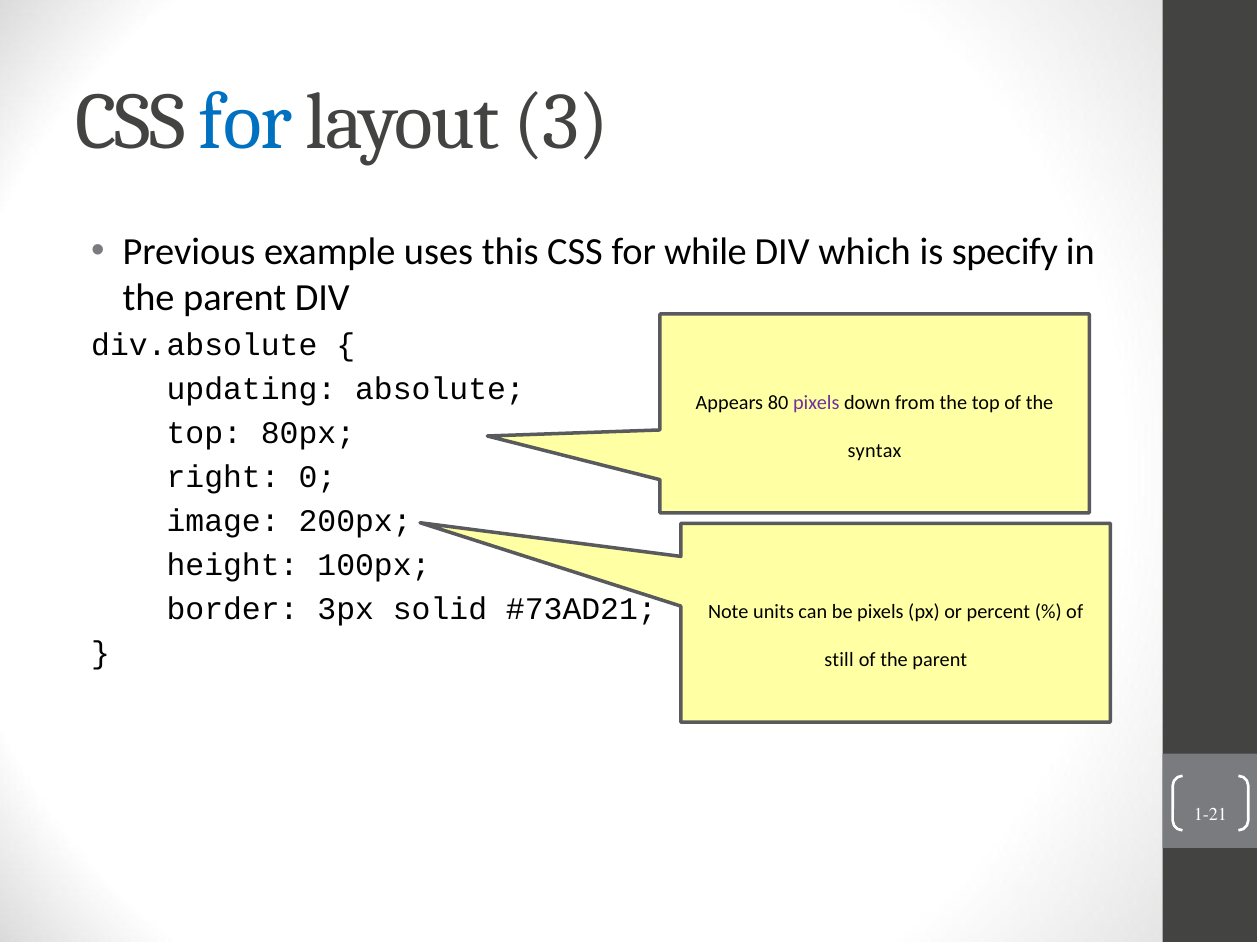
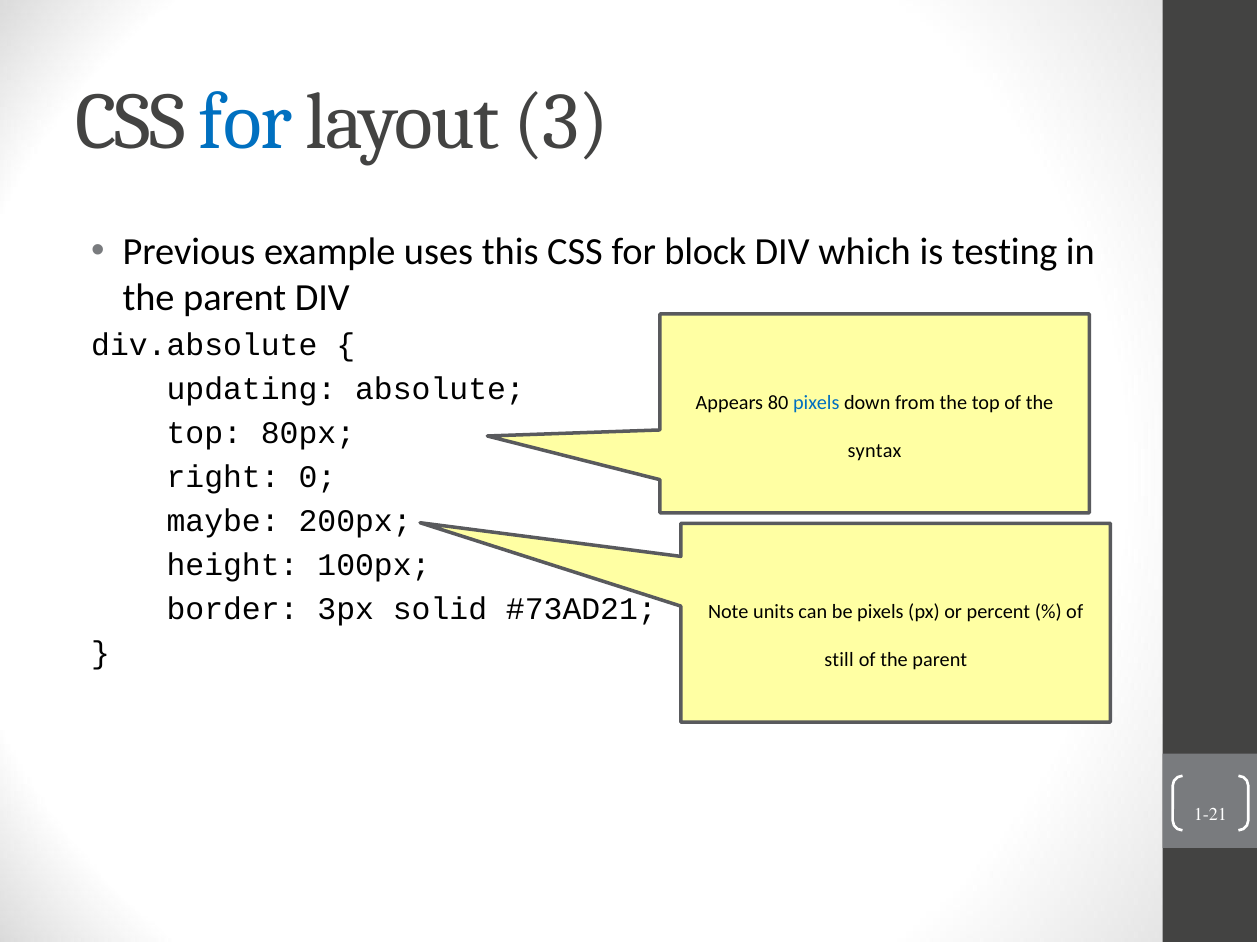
while: while -> block
specify: specify -> testing
pixels at (816, 403) colour: purple -> blue
image: image -> maybe
